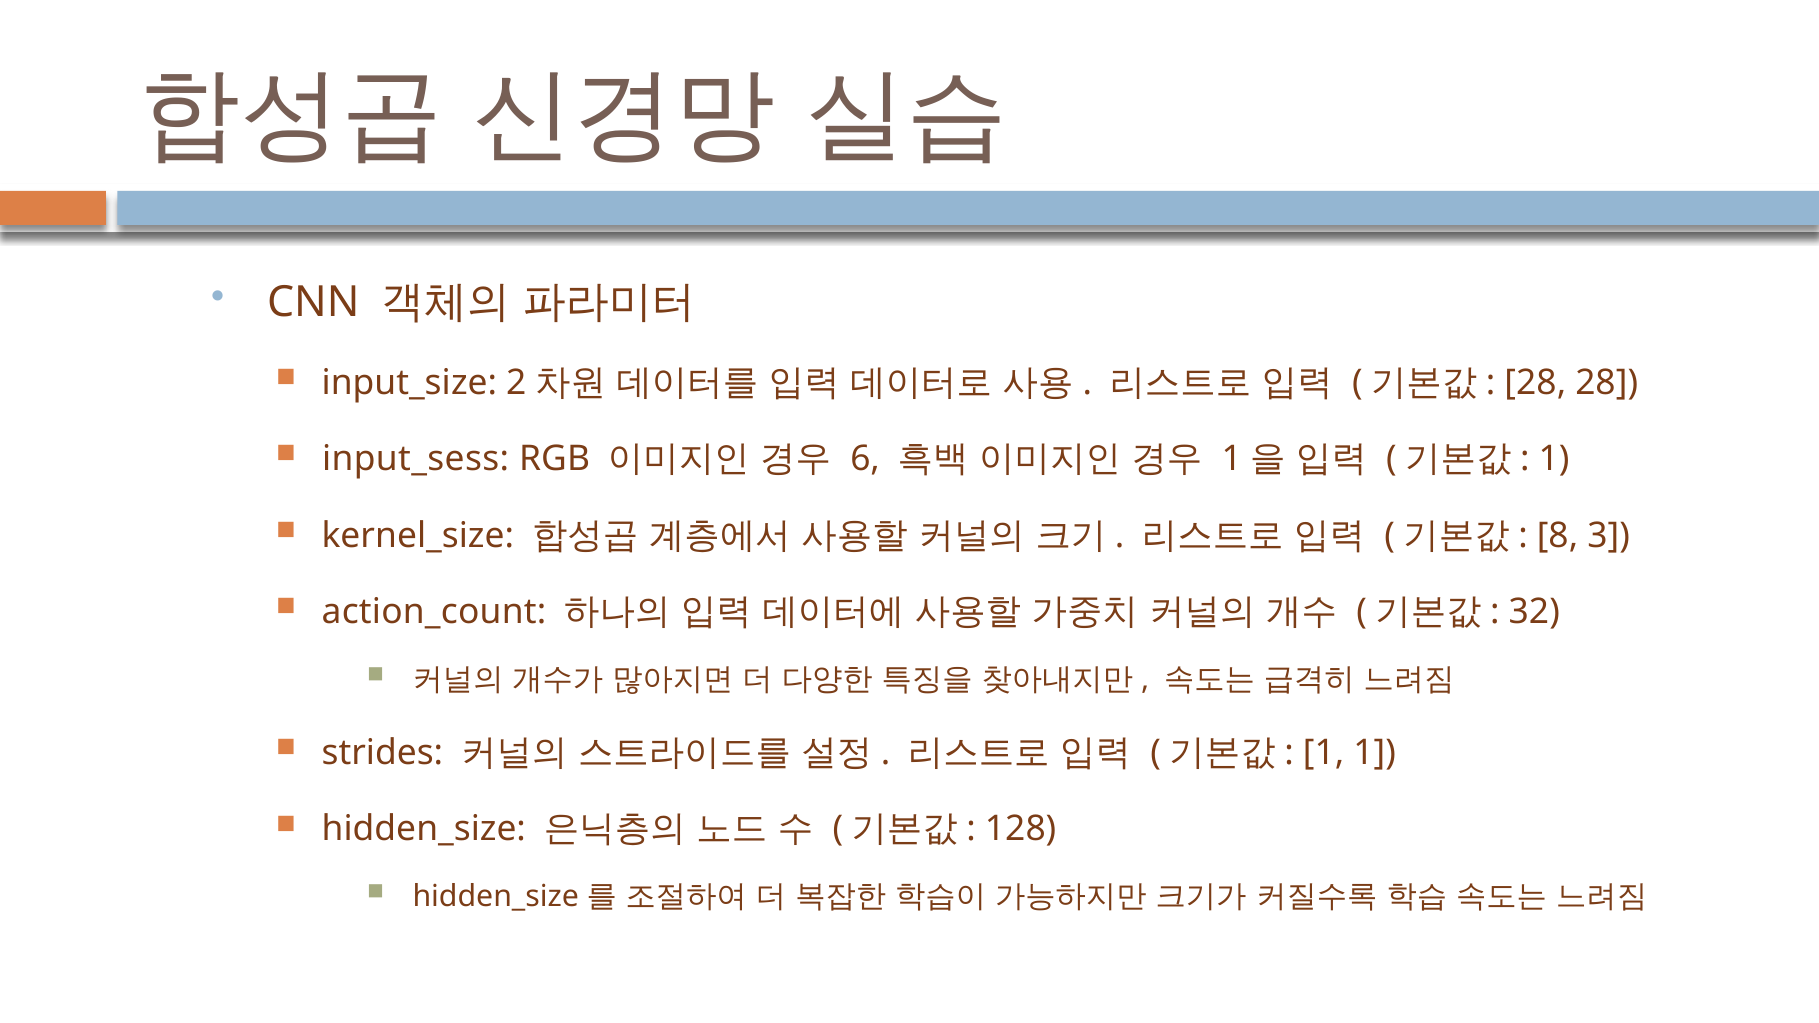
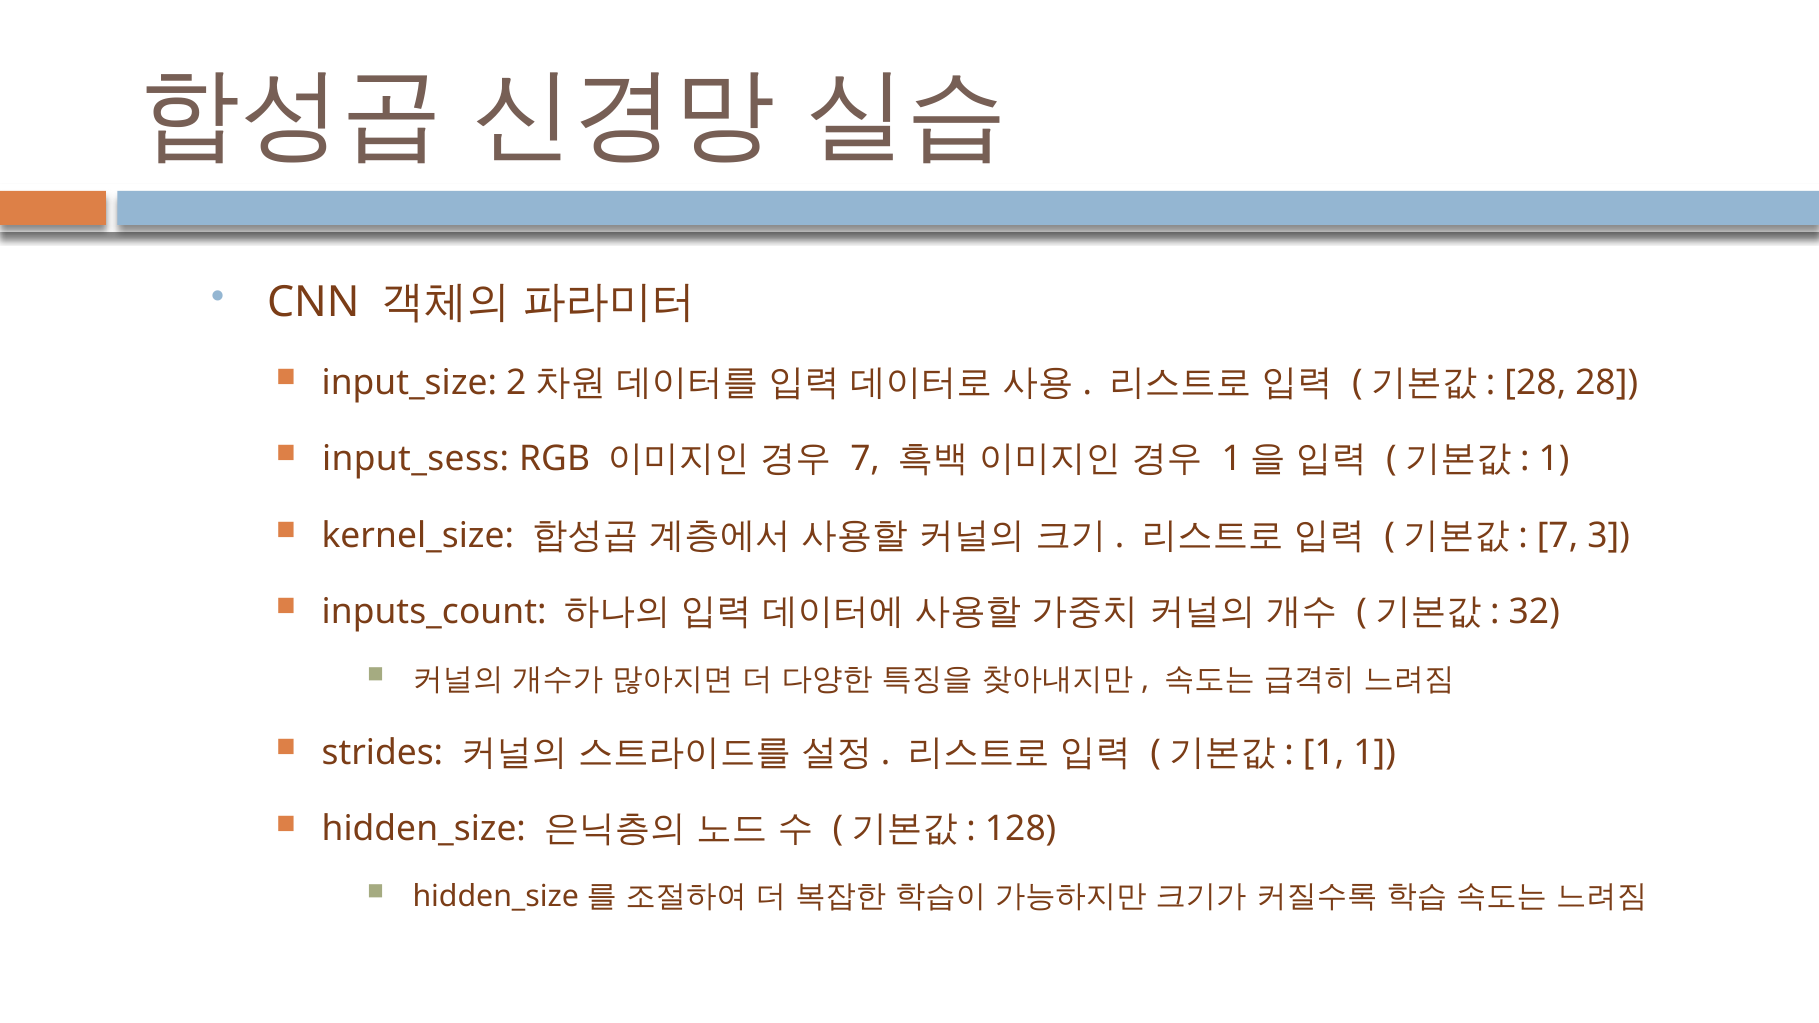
6 at (865, 459): 6 -> 7
8 at (1558, 536): 8 -> 7
action_count: action_count -> inputs_count
